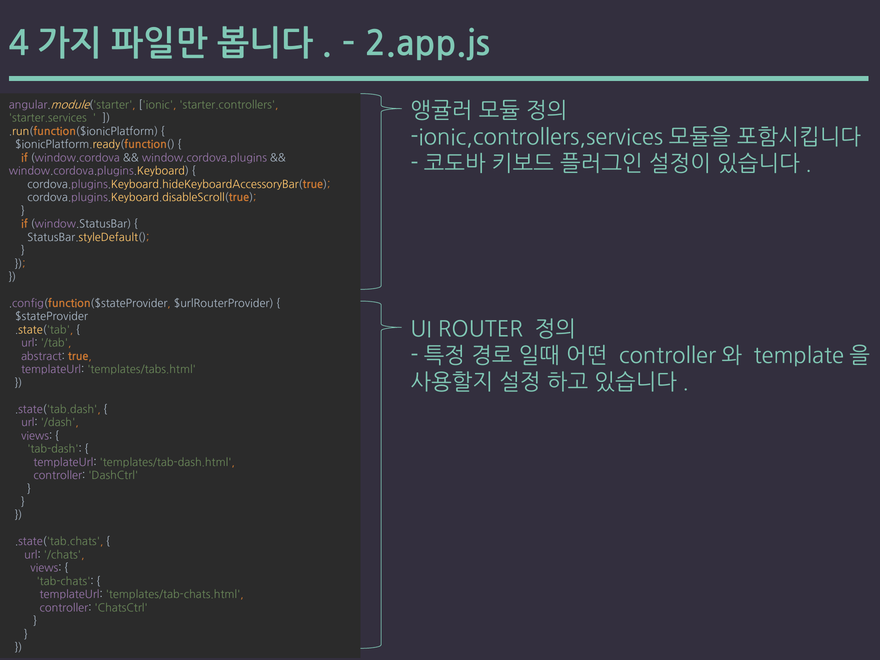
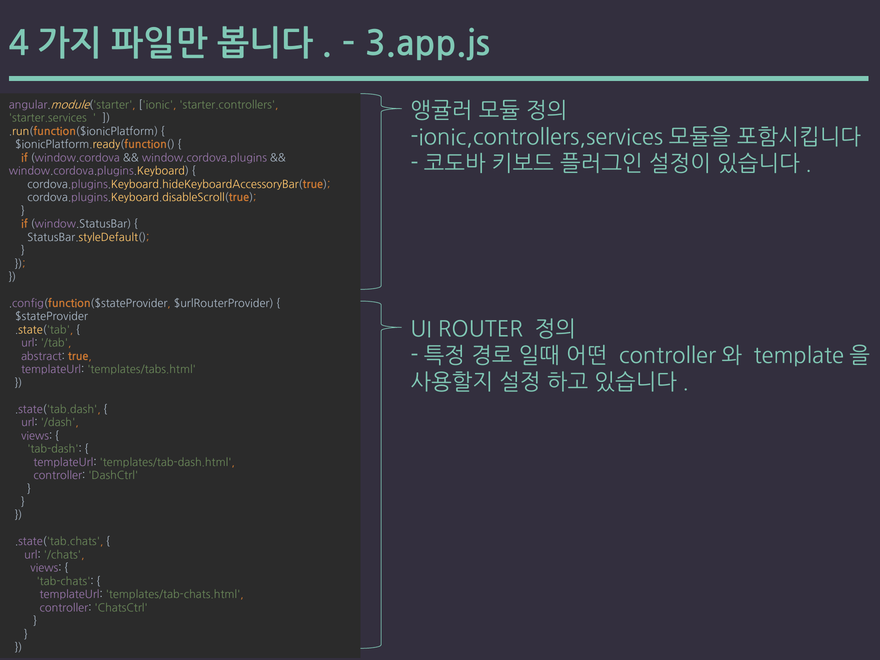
2.app.js: 2.app.js -> 3.app.js
